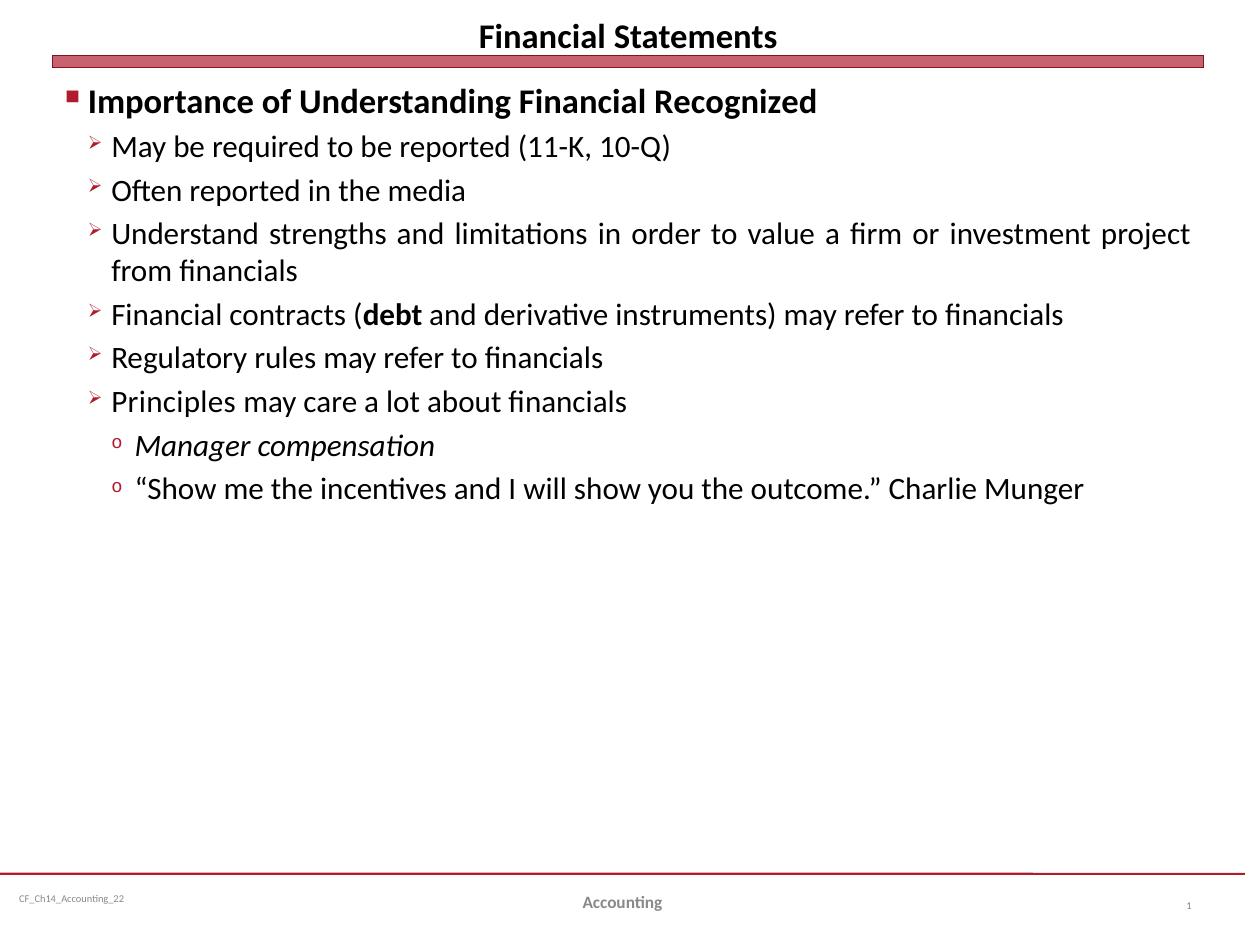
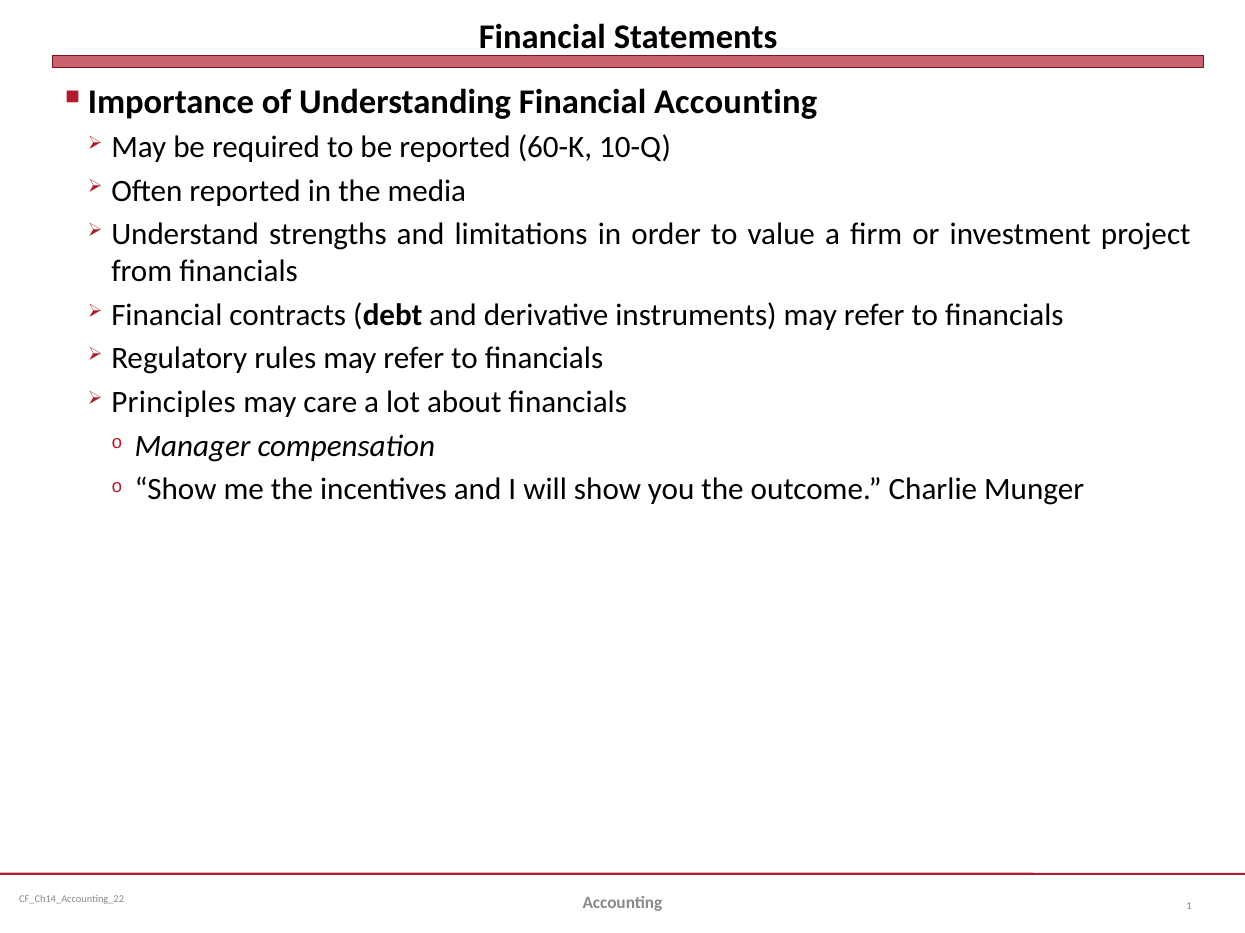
Financial Recognized: Recognized -> Accounting
11-K: 11-K -> 60-K
